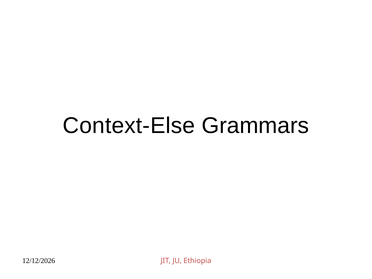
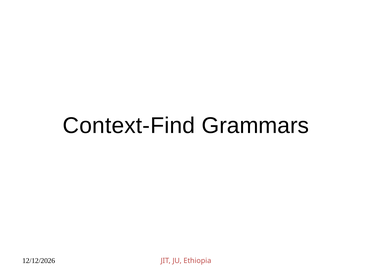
Context-Else: Context-Else -> Context-Find
